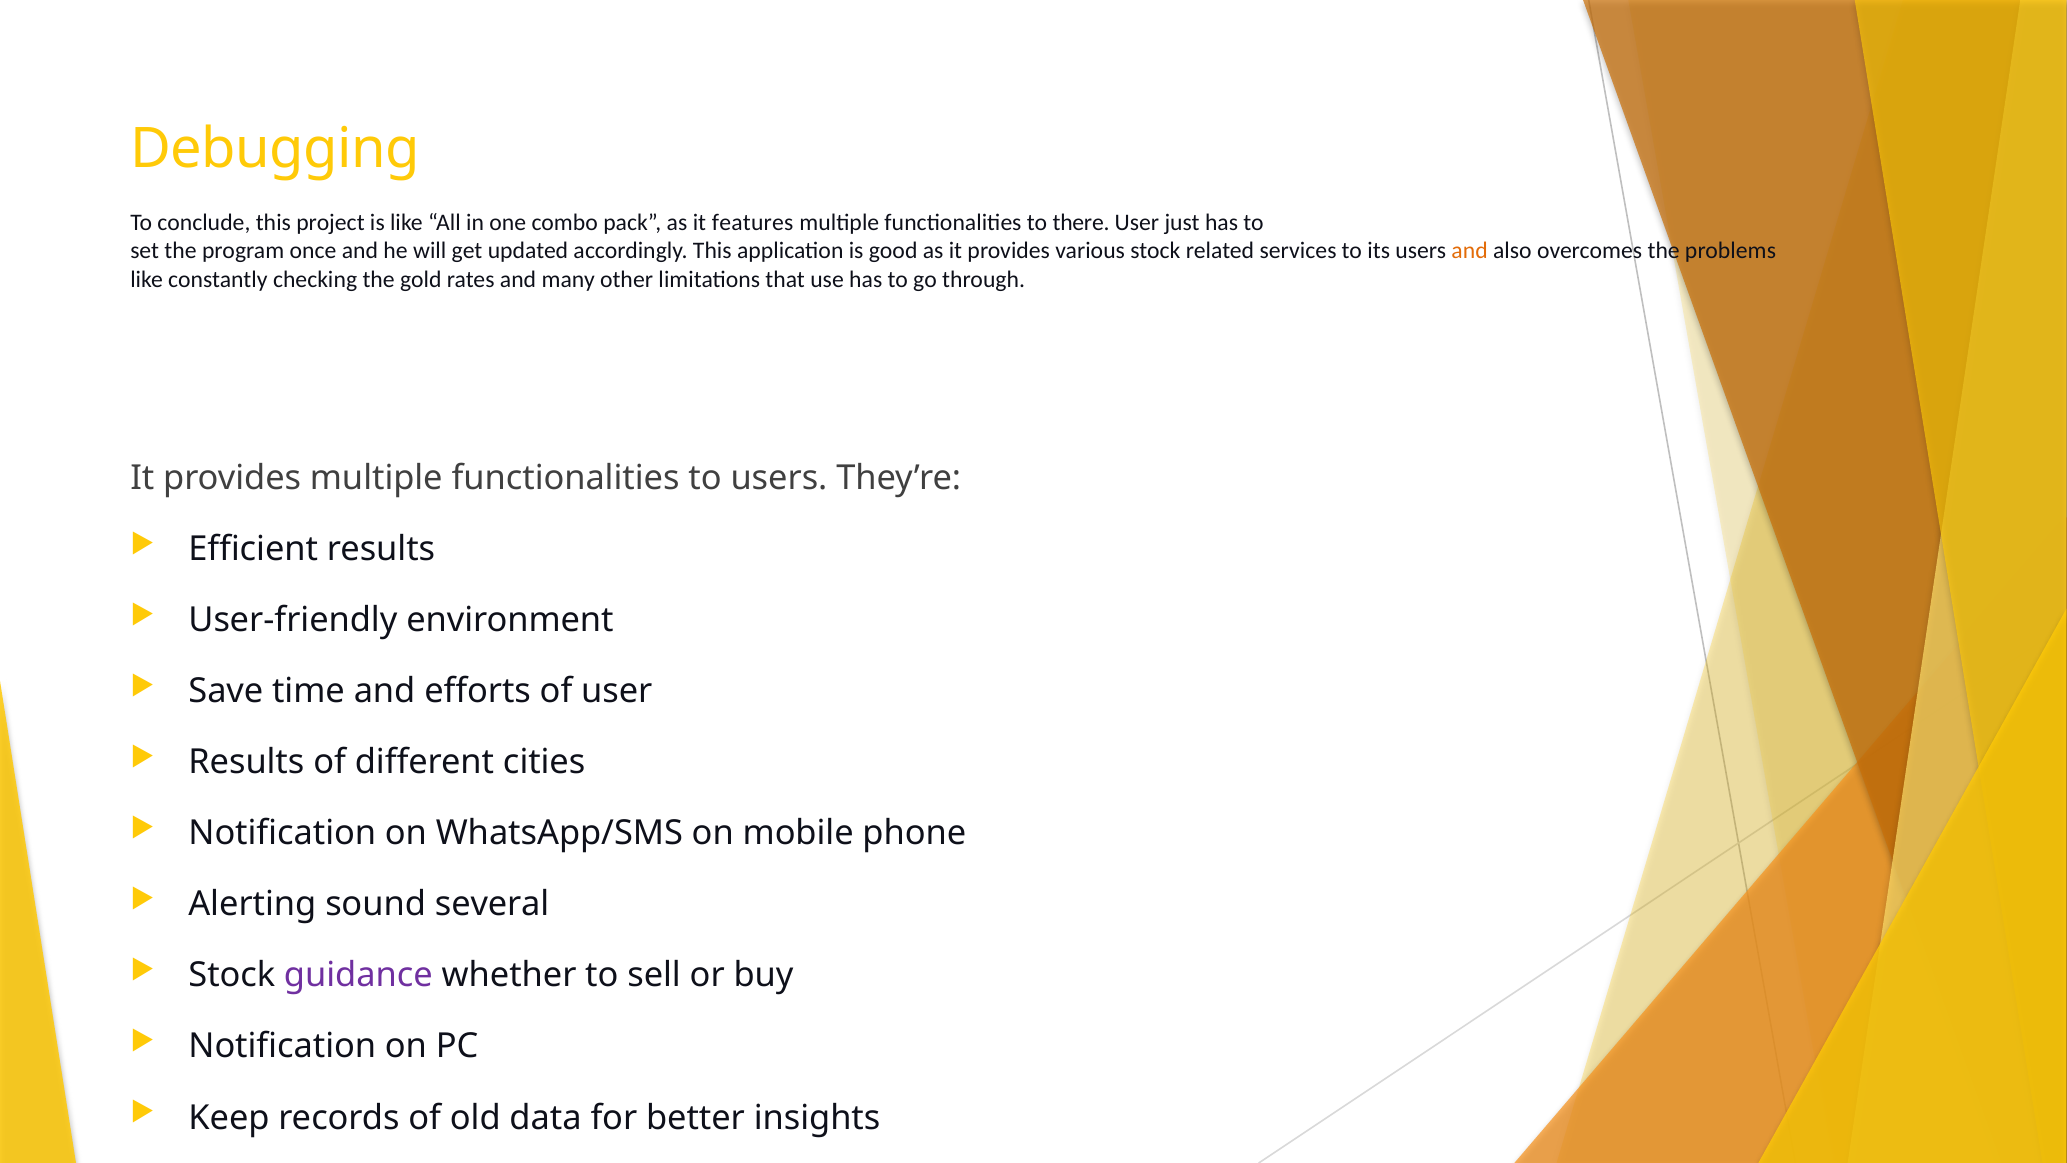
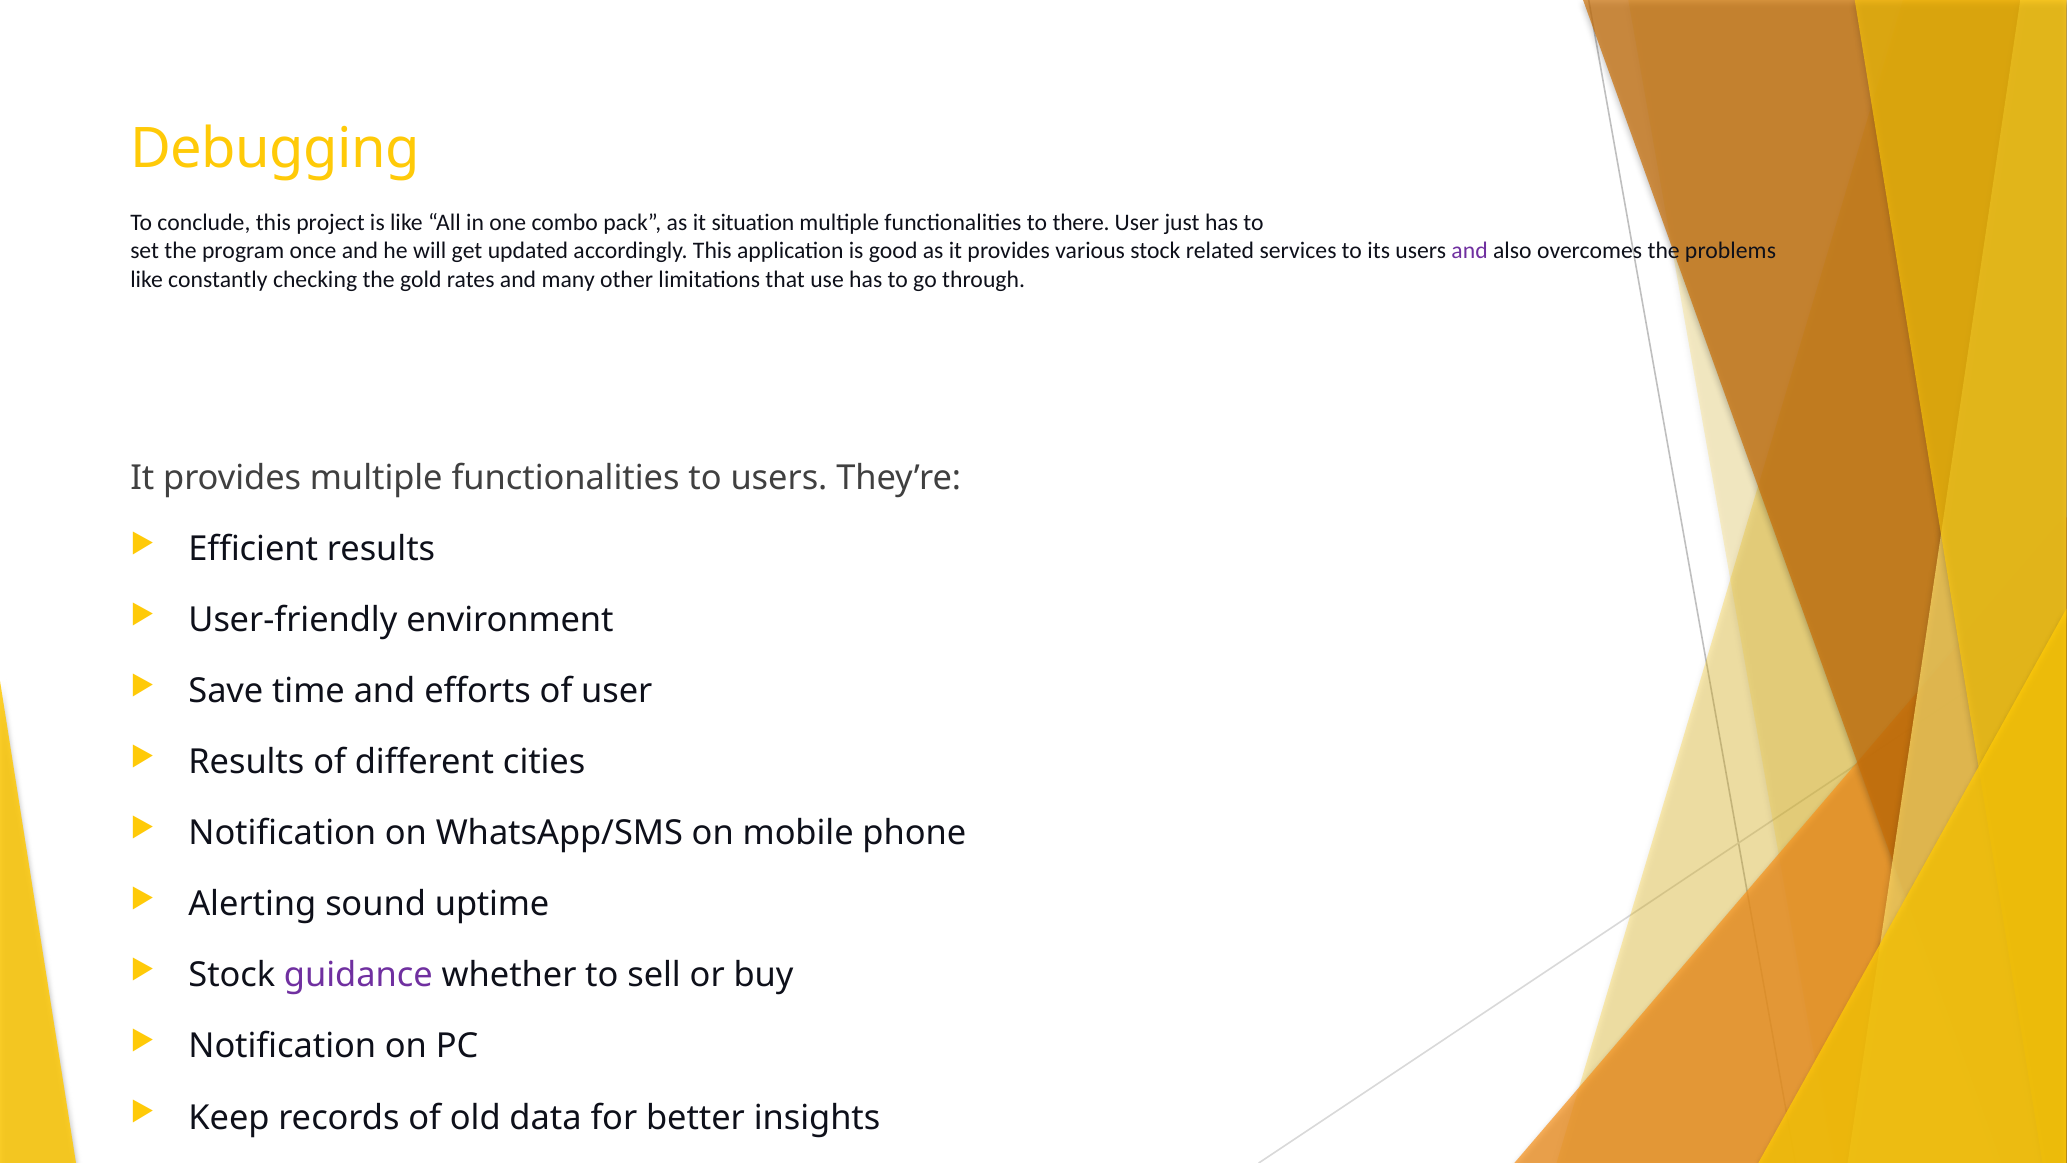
features: features -> situation
and at (1470, 251) colour: orange -> purple
several: several -> uptime
